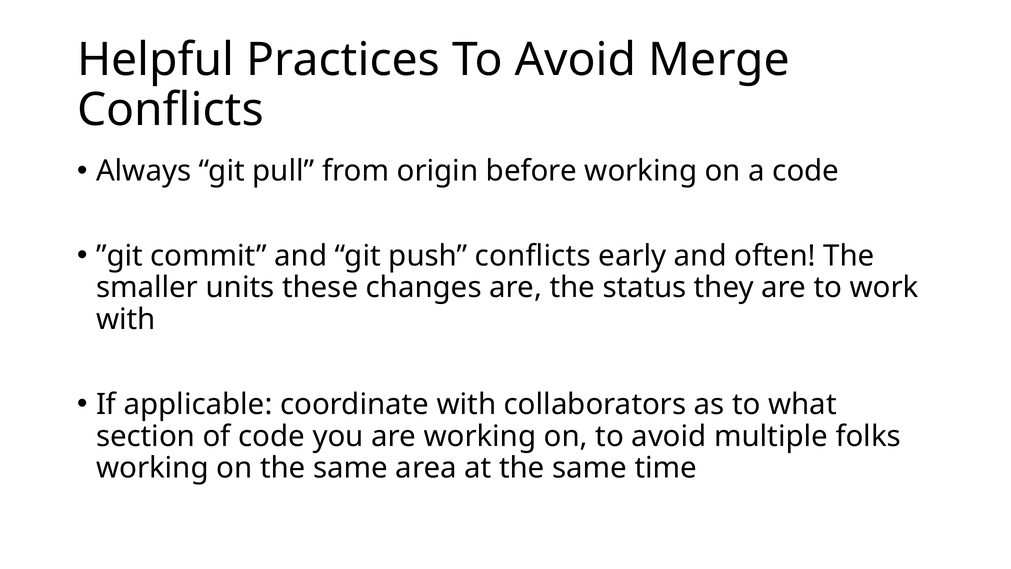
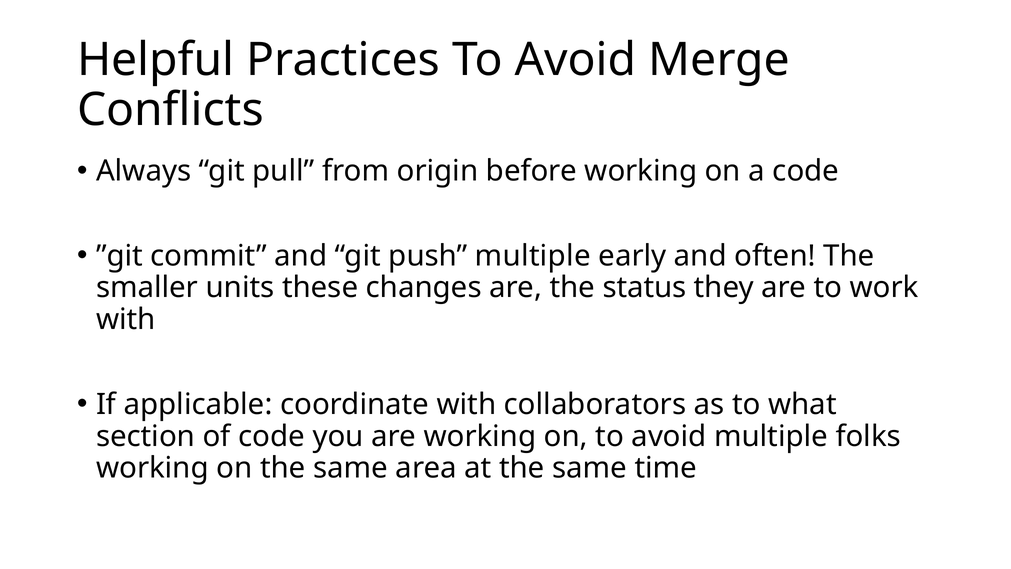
push conflicts: conflicts -> multiple
